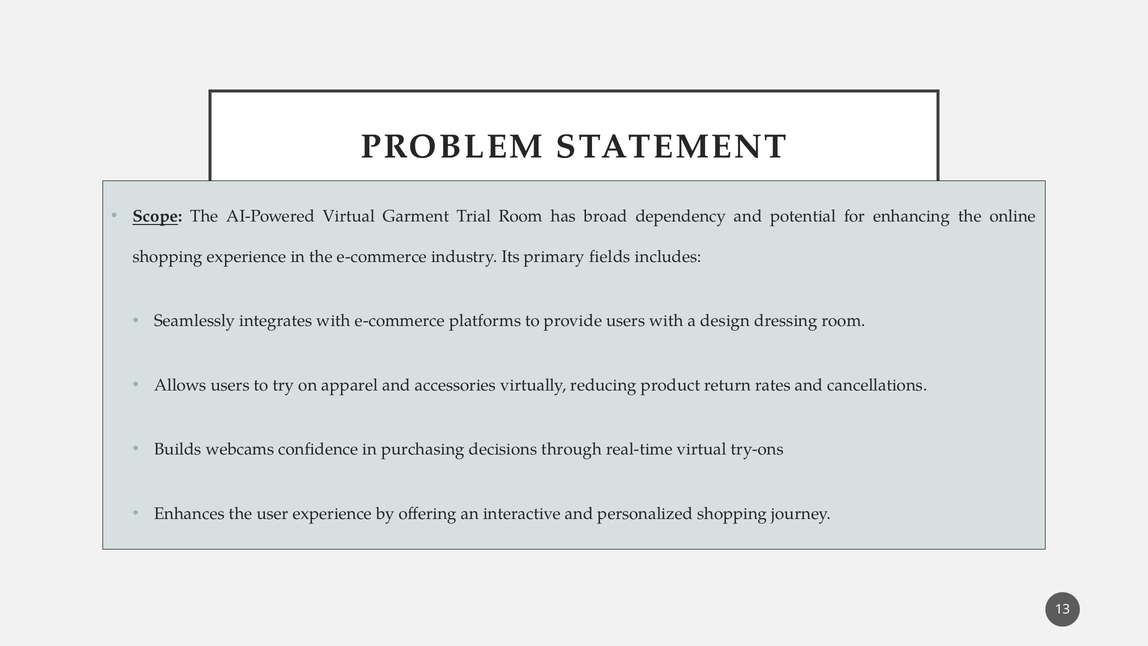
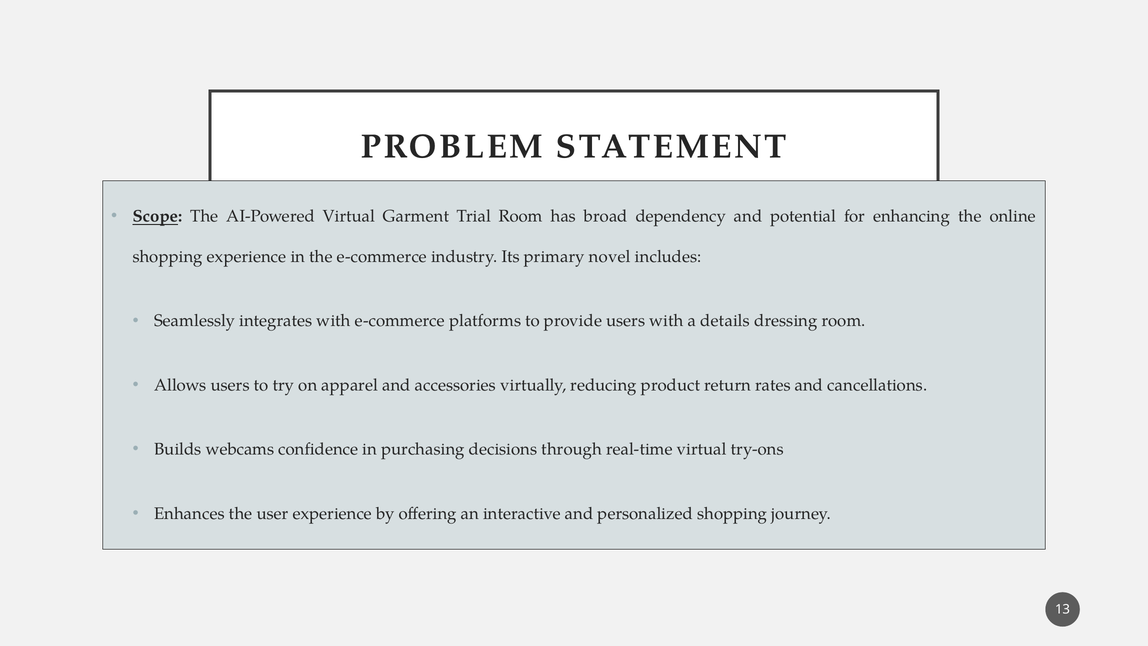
fields: fields -> novel
design: design -> details
